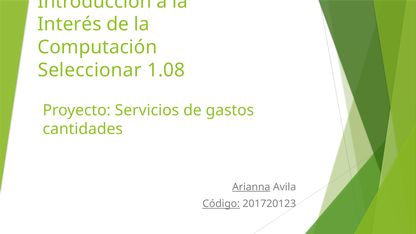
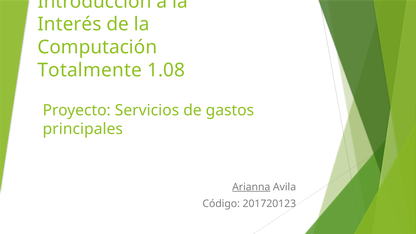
Seleccionar: Seleccionar -> Totalmente
cantidades: cantidades -> principales
Código underline: present -> none
